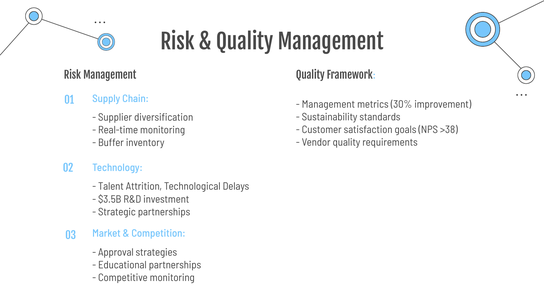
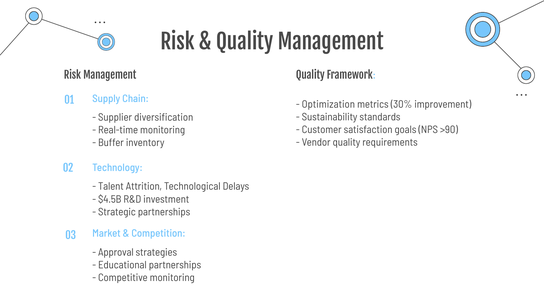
Management at (328, 104): Management -> Optimization
>38: >38 -> >90
$3.5B: $3.5B -> $4.5B
